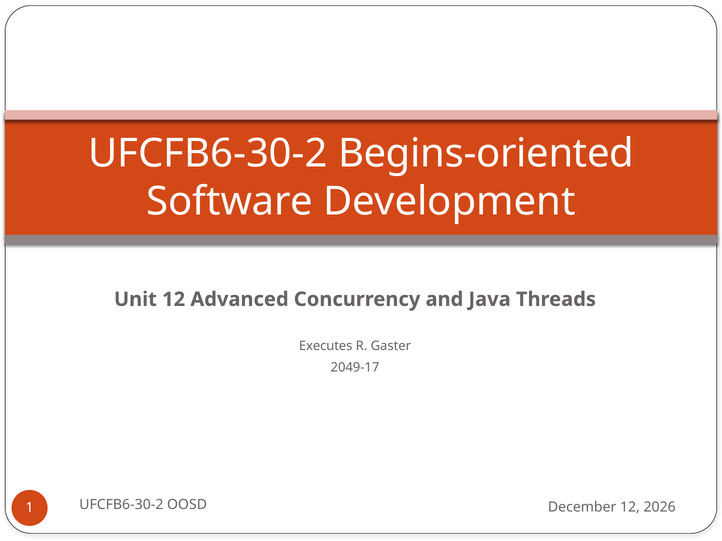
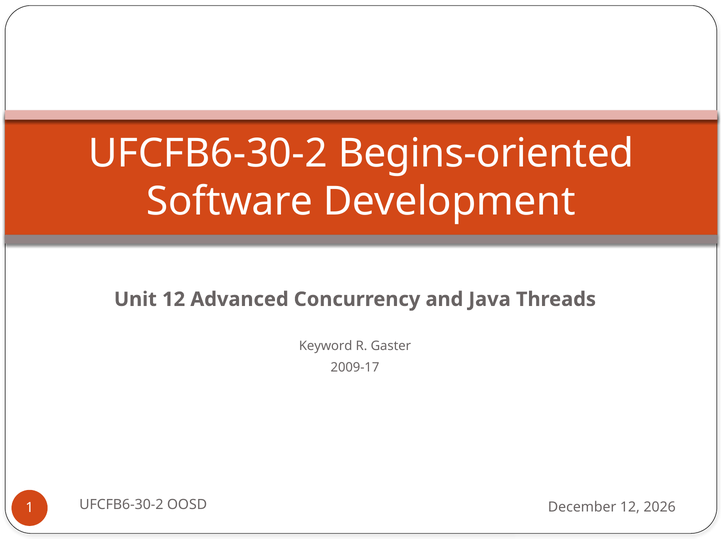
Executes: Executes -> Keyword
2049-17: 2049-17 -> 2009-17
